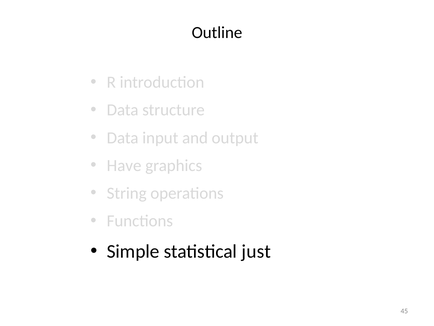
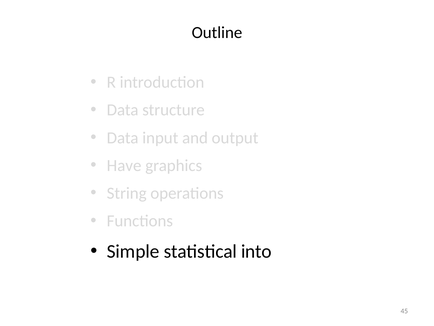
just: just -> into
